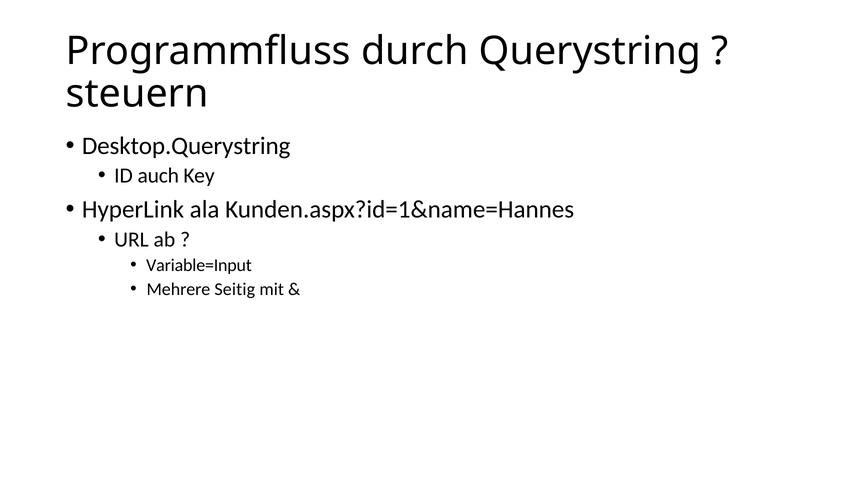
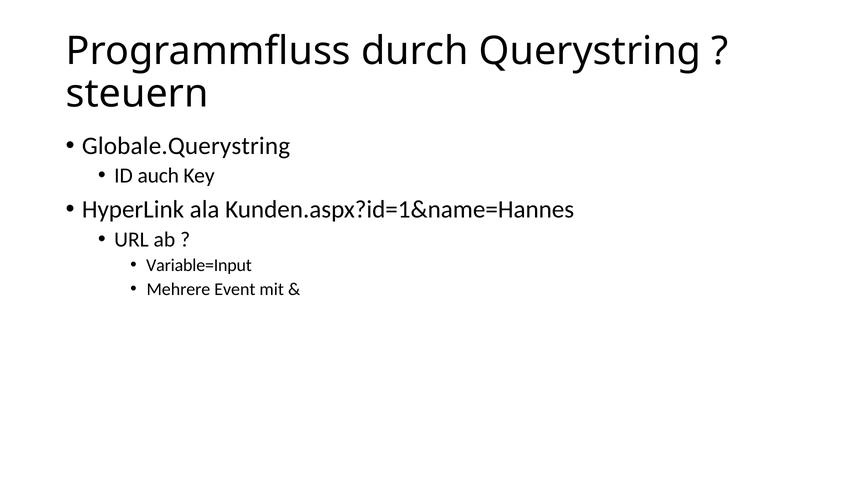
Desktop.Querystring: Desktop.Querystring -> Globale.Querystring
Seitig: Seitig -> Event
